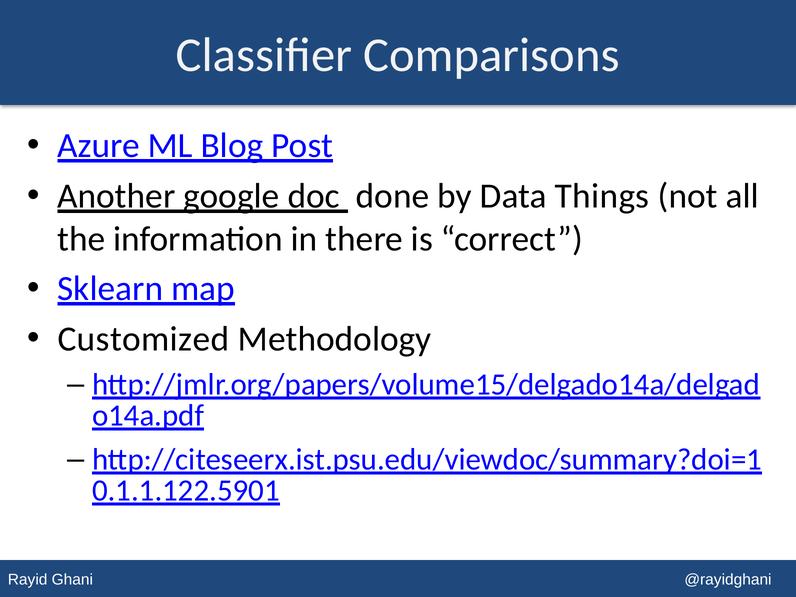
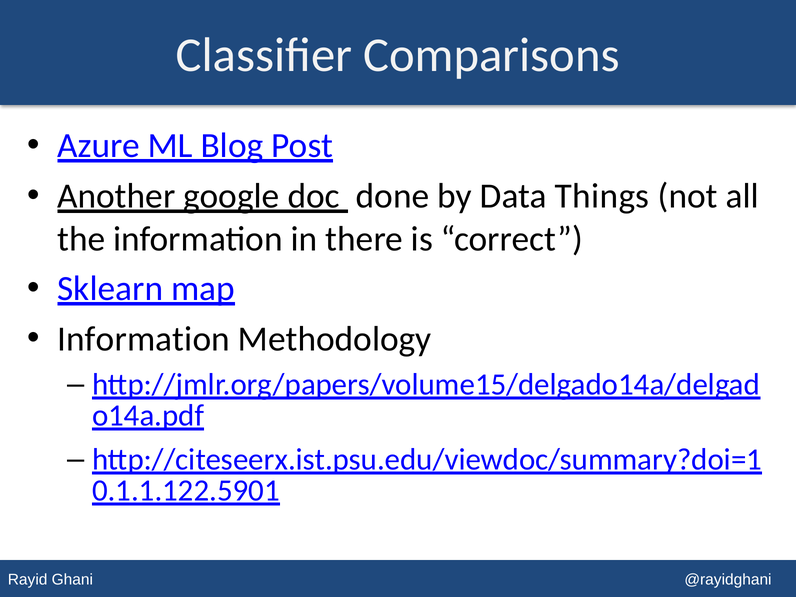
Customized at (143, 339): Customized -> Information
